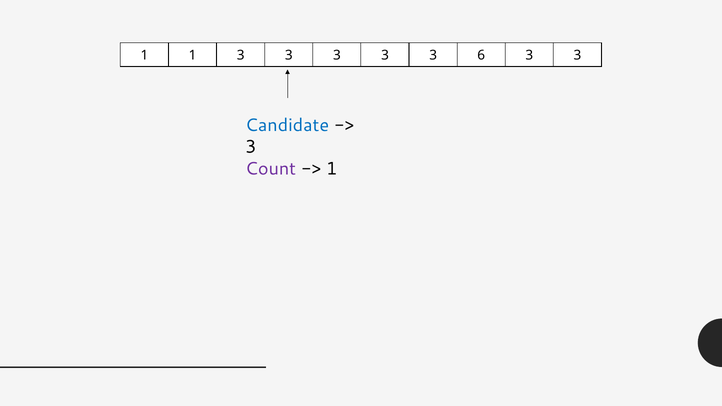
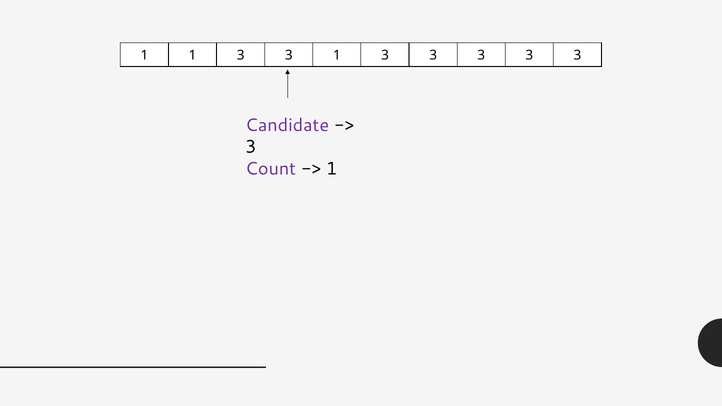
1 3 3 3: 3 -> 1
6 at (481, 55): 6 -> 3
Candidate colour: blue -> purple
